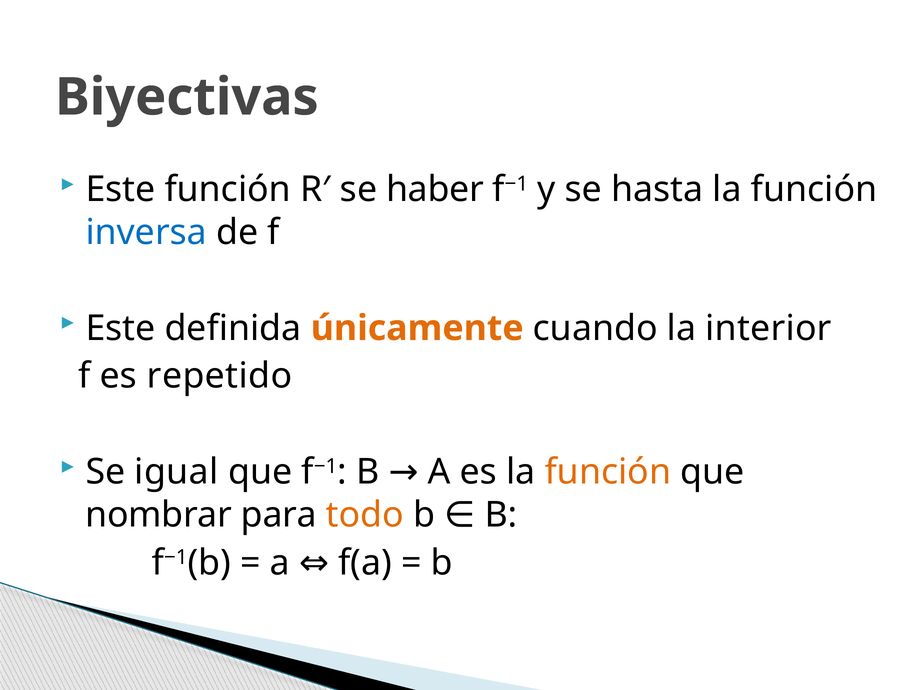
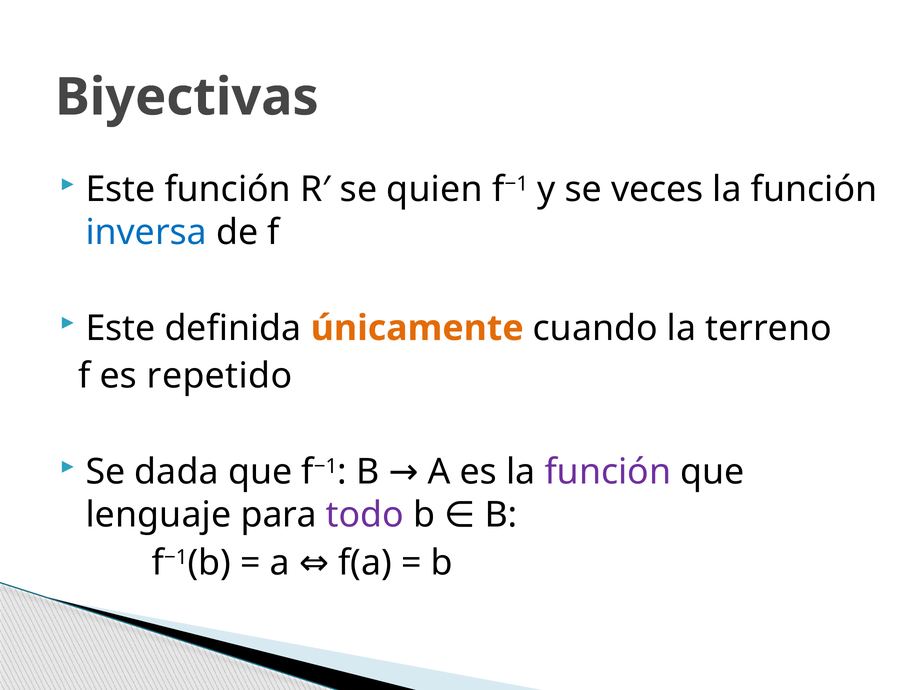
haber: haber -> quien
hasta: hasta -> veces
interior: interior -> terreno
igual: igual -> dada
función at (608, 472) colour: orange -> purple
nombrar: nombrar -> lenguaje
todo colour: orange -> purple
